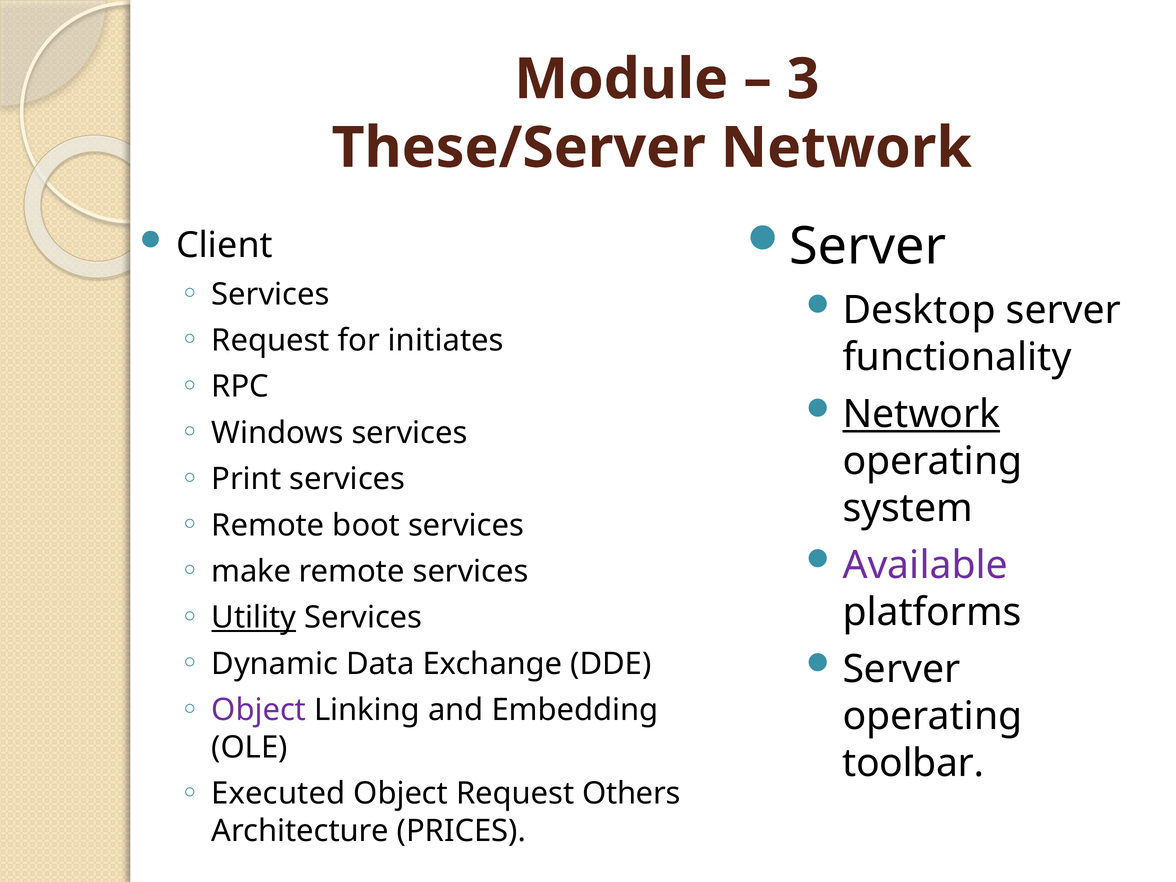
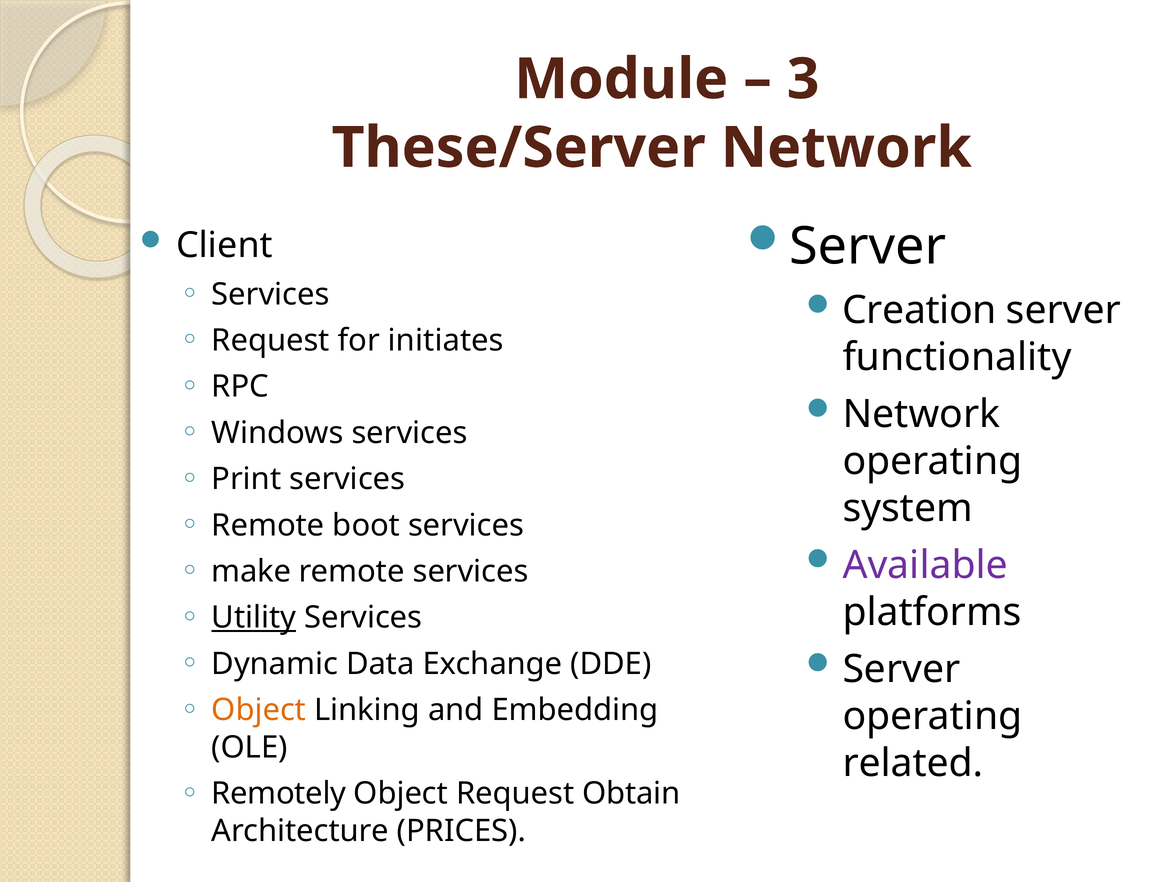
Desktop: Desktop -> Creation
Network at (921, 414) underline: present -> none
Object at (259, 710) colour: purple -> orange
toolbar: toolbar -> related
Executed: Executed -> Remotely
Others: Others -> Obtain
